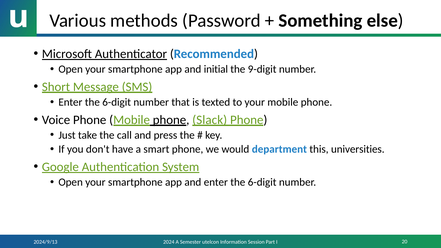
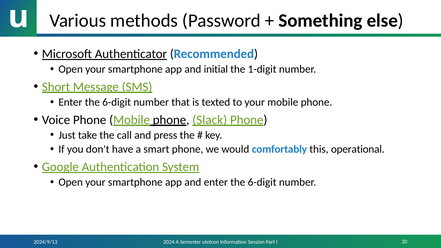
9-digit: 9-digit -> 1-digit
department: department -> comfortably
universities: universities -> operational
